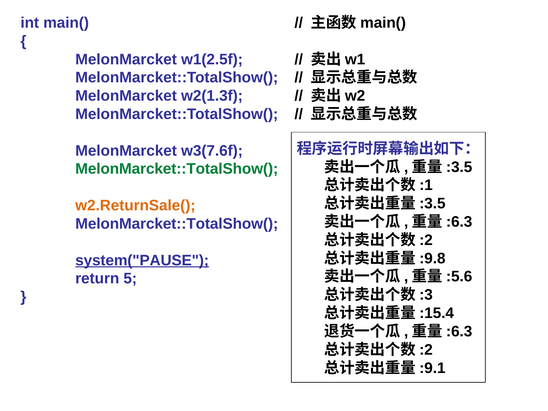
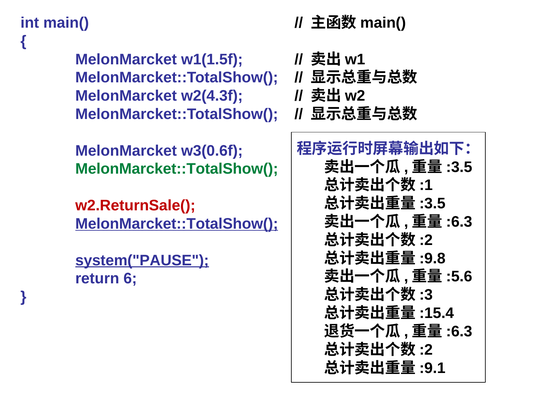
w1(2.5f: w1(2.5f -> w1(1.5f
w2(1.3f: w2(1.3f -> w2(4.3f
w3(7.6f: w3(7.6f -> w3(0.6f
w2.ReturnSale( colour: orange -> red
MelonMarcket::TotalShow( at (177, 224) underline: none -> present
5: 5 -> 6
